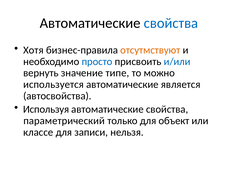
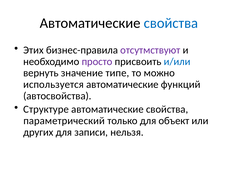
Хотя: Хотя -> Этих
отсутмствуют colour: orange -> purple
просто colour: blue -> purple
является: является -> функций
Используя: Используя -> Структуре
классе: классе -> других
